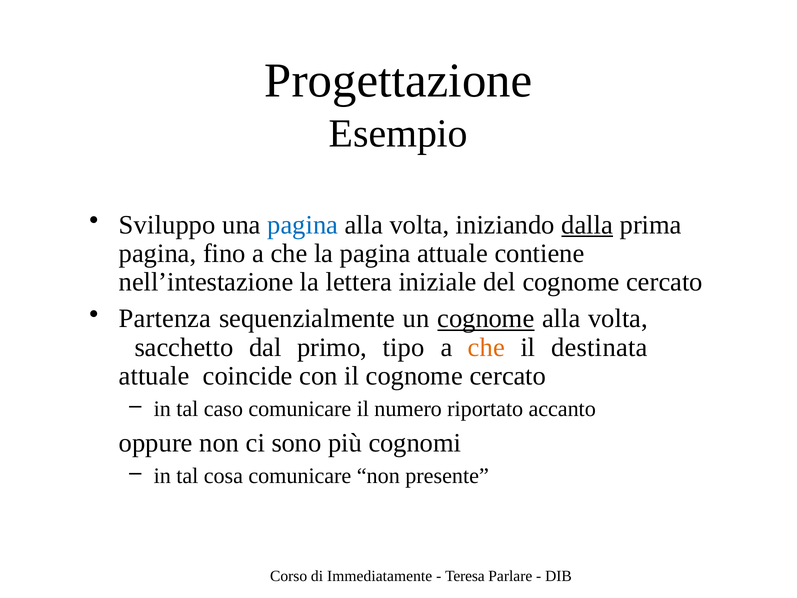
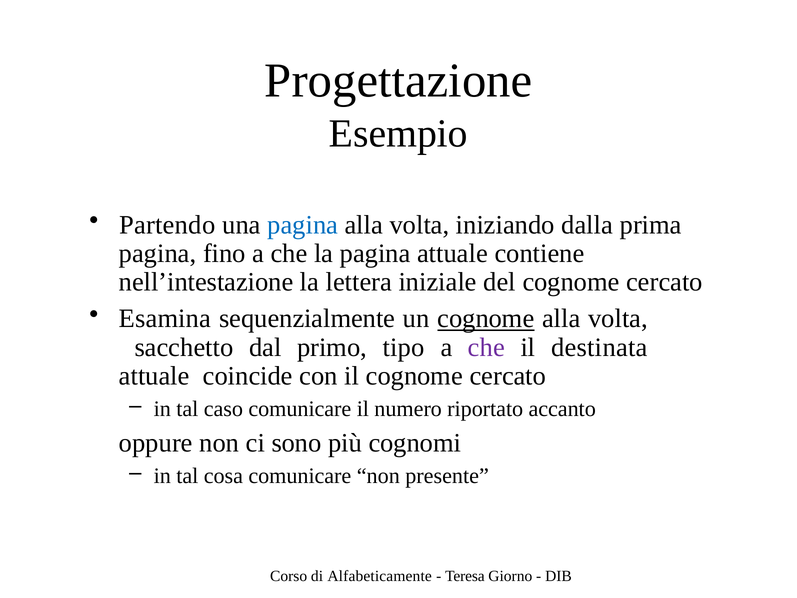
Sviluppo: Sviluppo -> Partendo
dalla underline: present -> none
Partenza: Partenza -> Esamina
che at (486, 347) colour: orange -> purple
Immediatamente: Immediatamente -> Alfabeticamente
Parlare: Parlare -> Giorno
